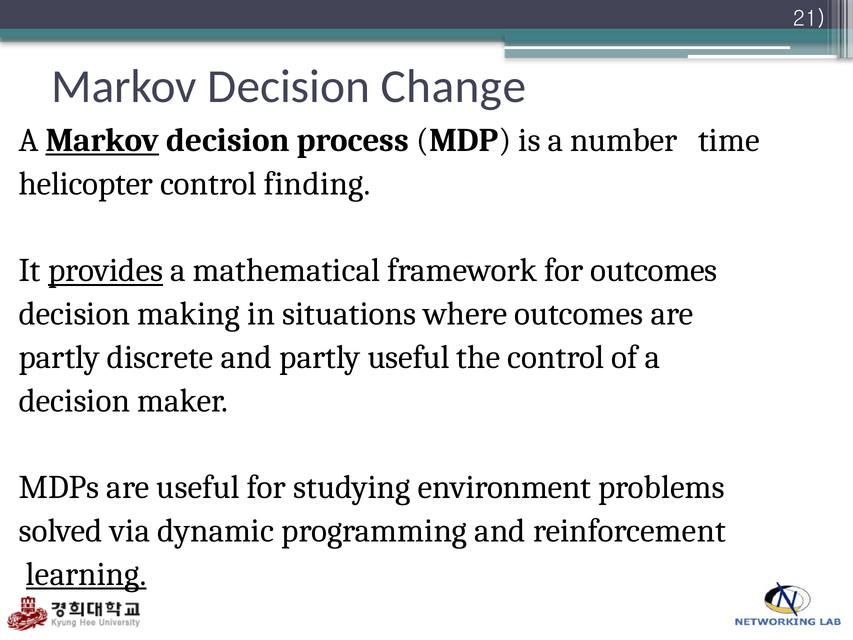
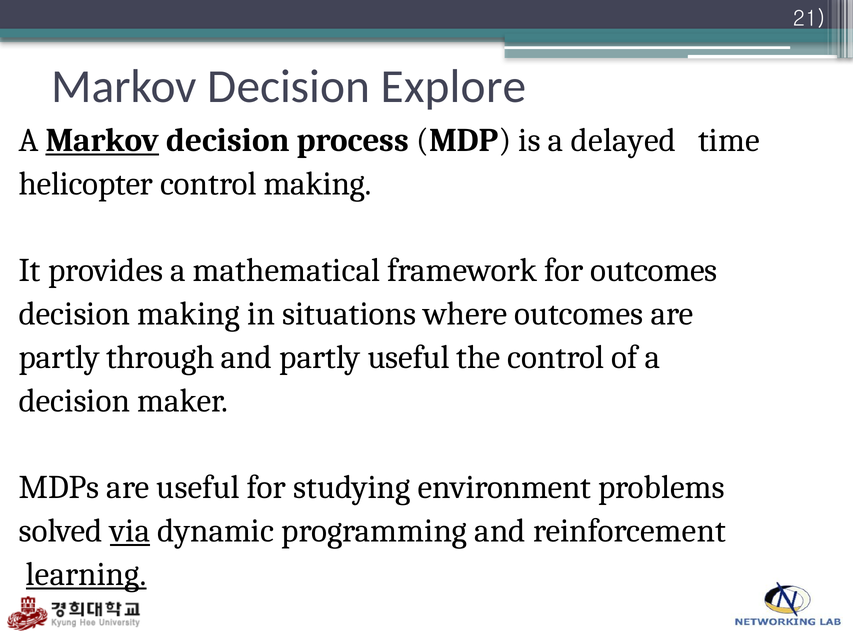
Change: Change -> Explore
number: number -> delayed
control finding: finding -> making
provides underline: present -> none
discrete: discrete -> through
via underline: none -> present
